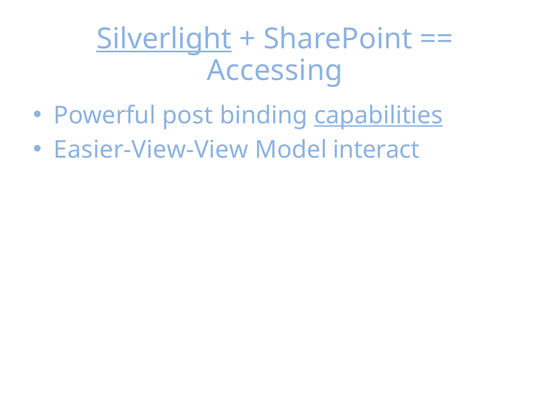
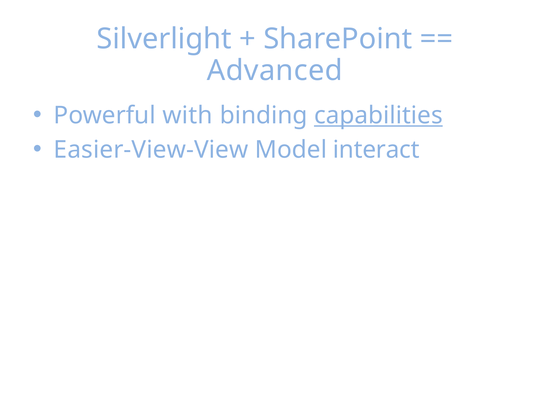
Silverlight underline: present -> none
Accessing: Accessing -> Advanced
post: post -> with
